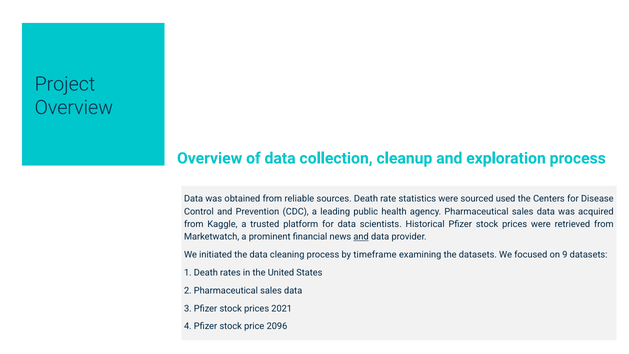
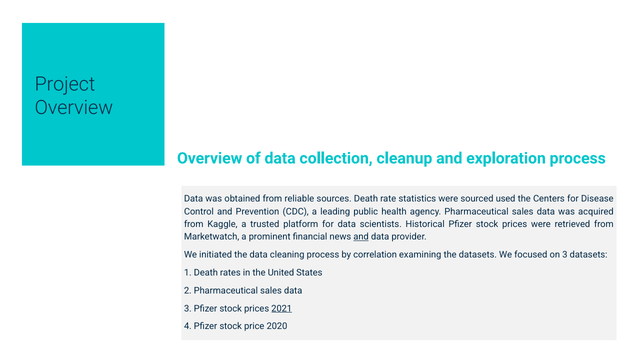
timeframe: timeframe -> correlation
on 9: 9 -> 3
2021 underline: none -> present
2096: 2096 -> 2020
